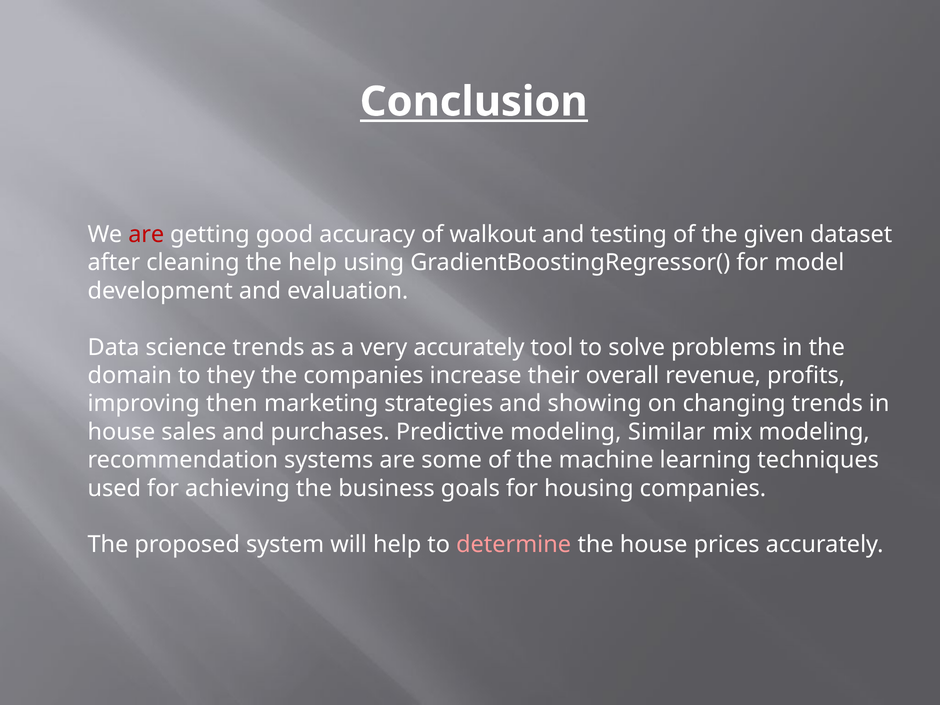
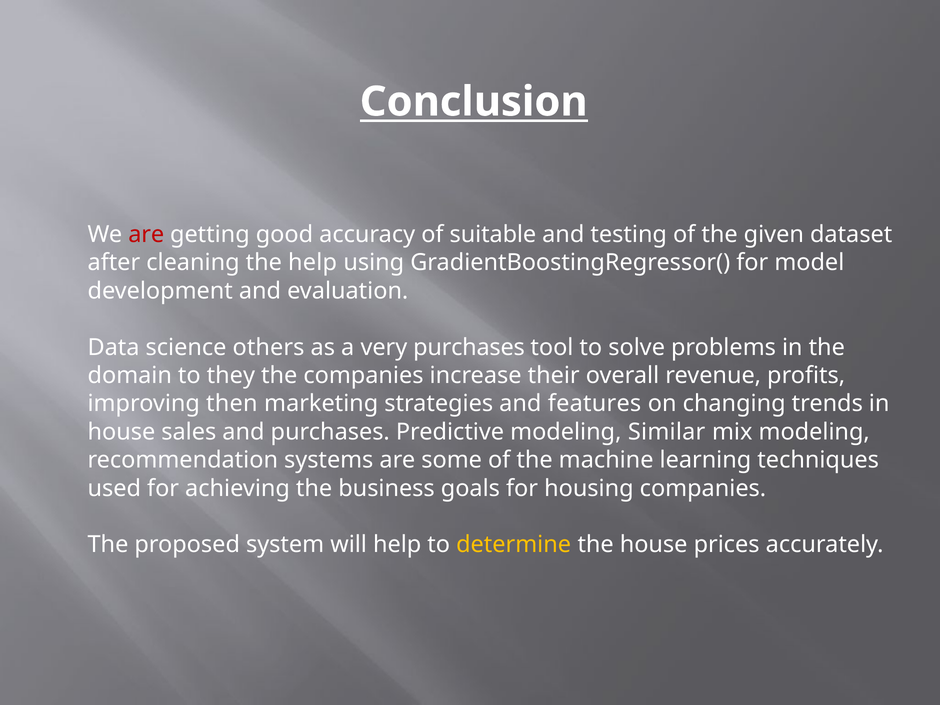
walkout: walkout -> suitable
science trends: trends -> others
very accurately: accurately -> purchases
showing: showing -> features
determine colour: pink -> yellow
